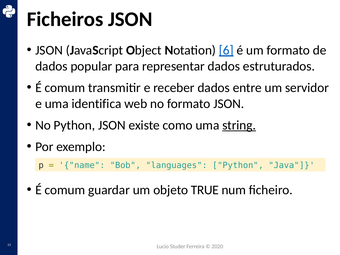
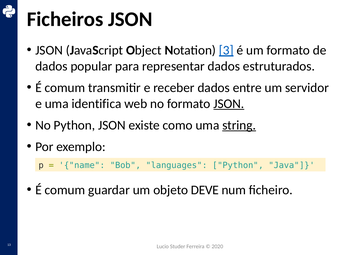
6: 6 -> 3
JSON at (229, 104) underline: none -> present
TRUE: TRUE -> DEVE
